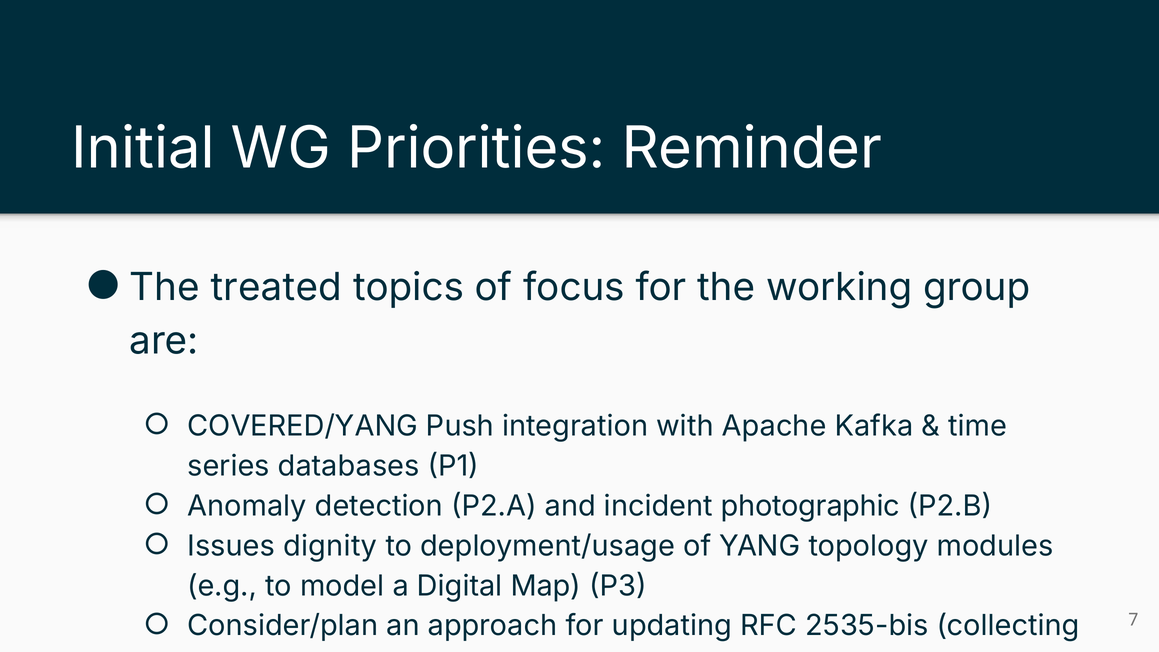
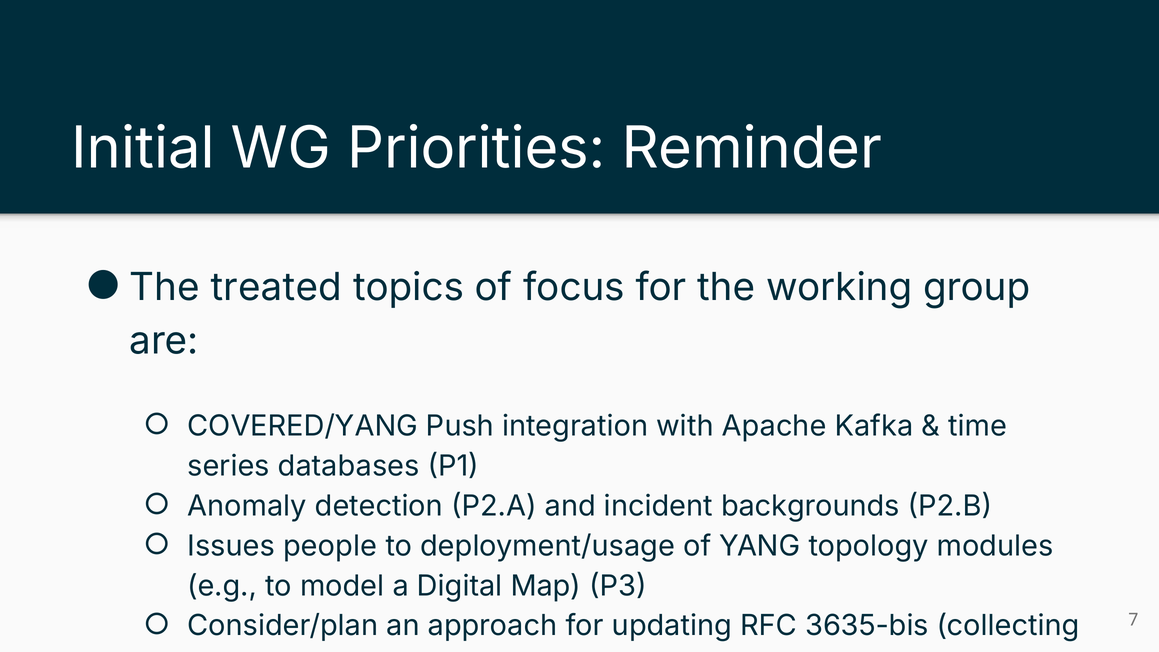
photographic: photographic -> backgrounds
dignity: dignity -> people
2535-bis: 2535-bis -> 3635-bis
